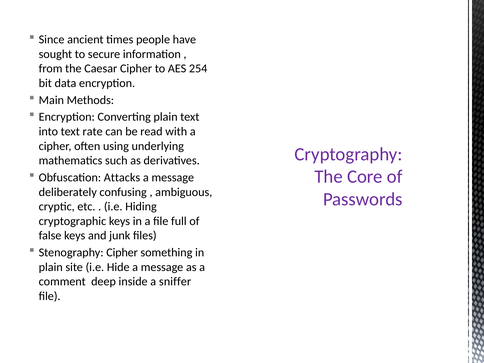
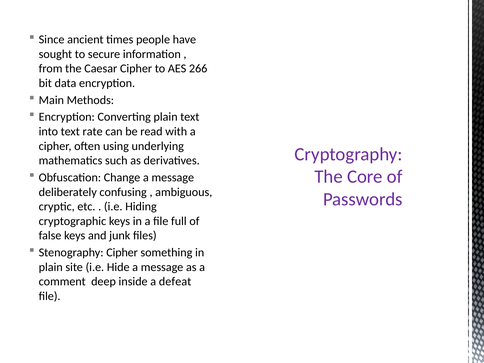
254: 254 -> 266
Attacks: Attacks -> Change
sniffer: sniffer -> defeat
